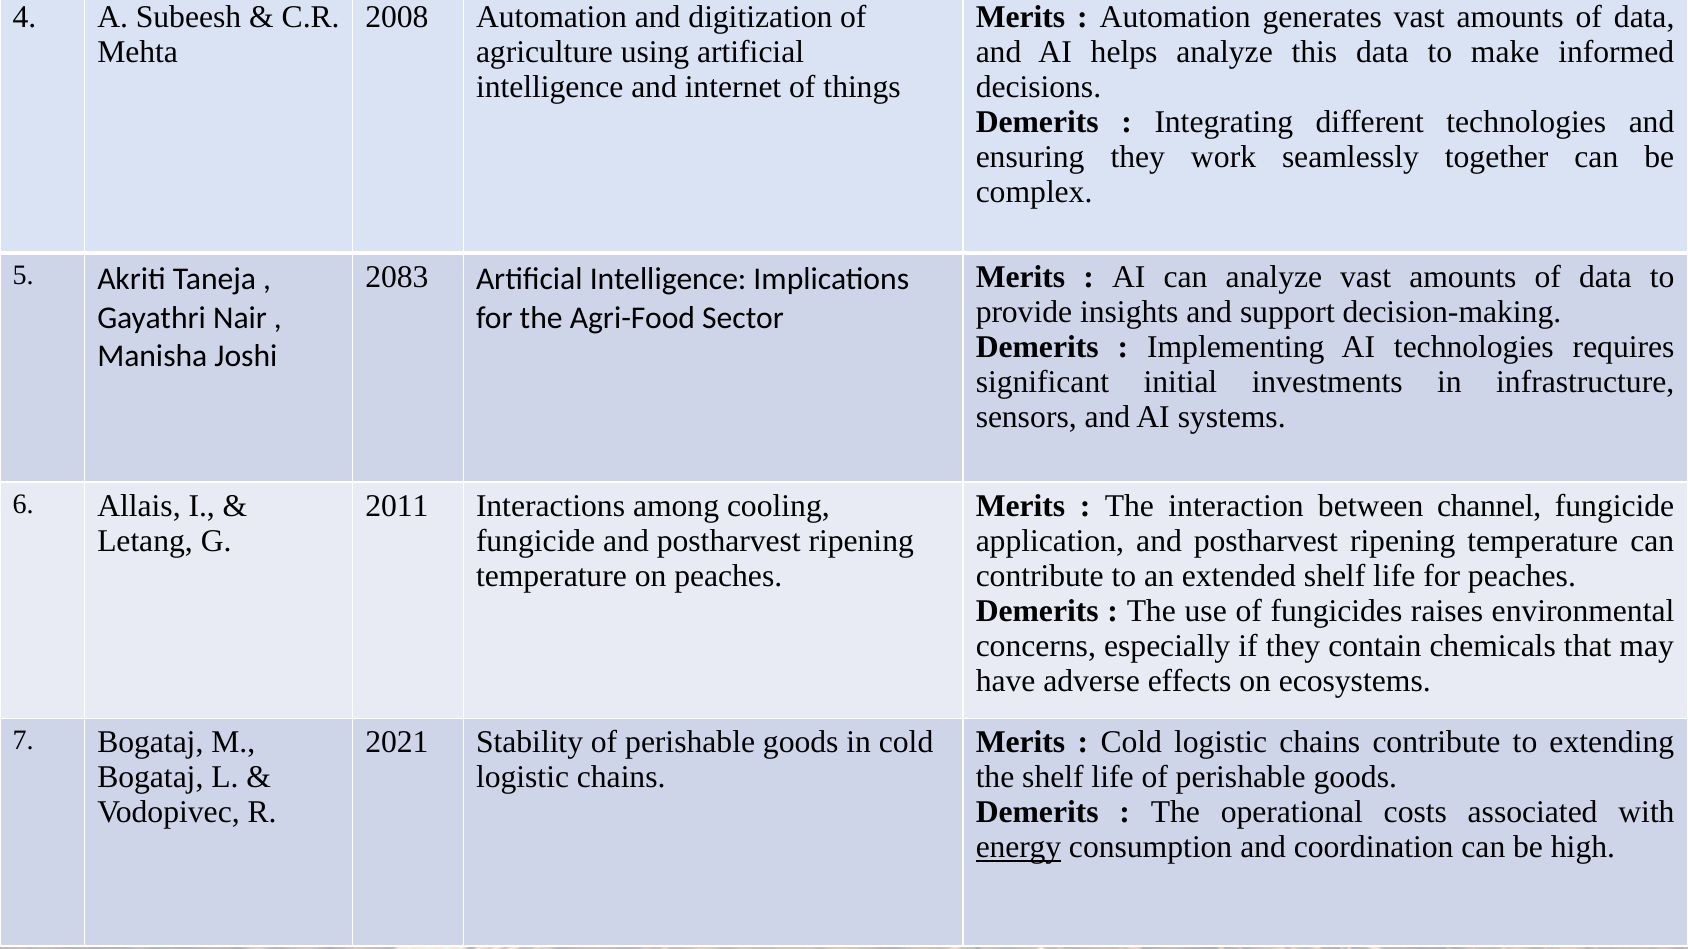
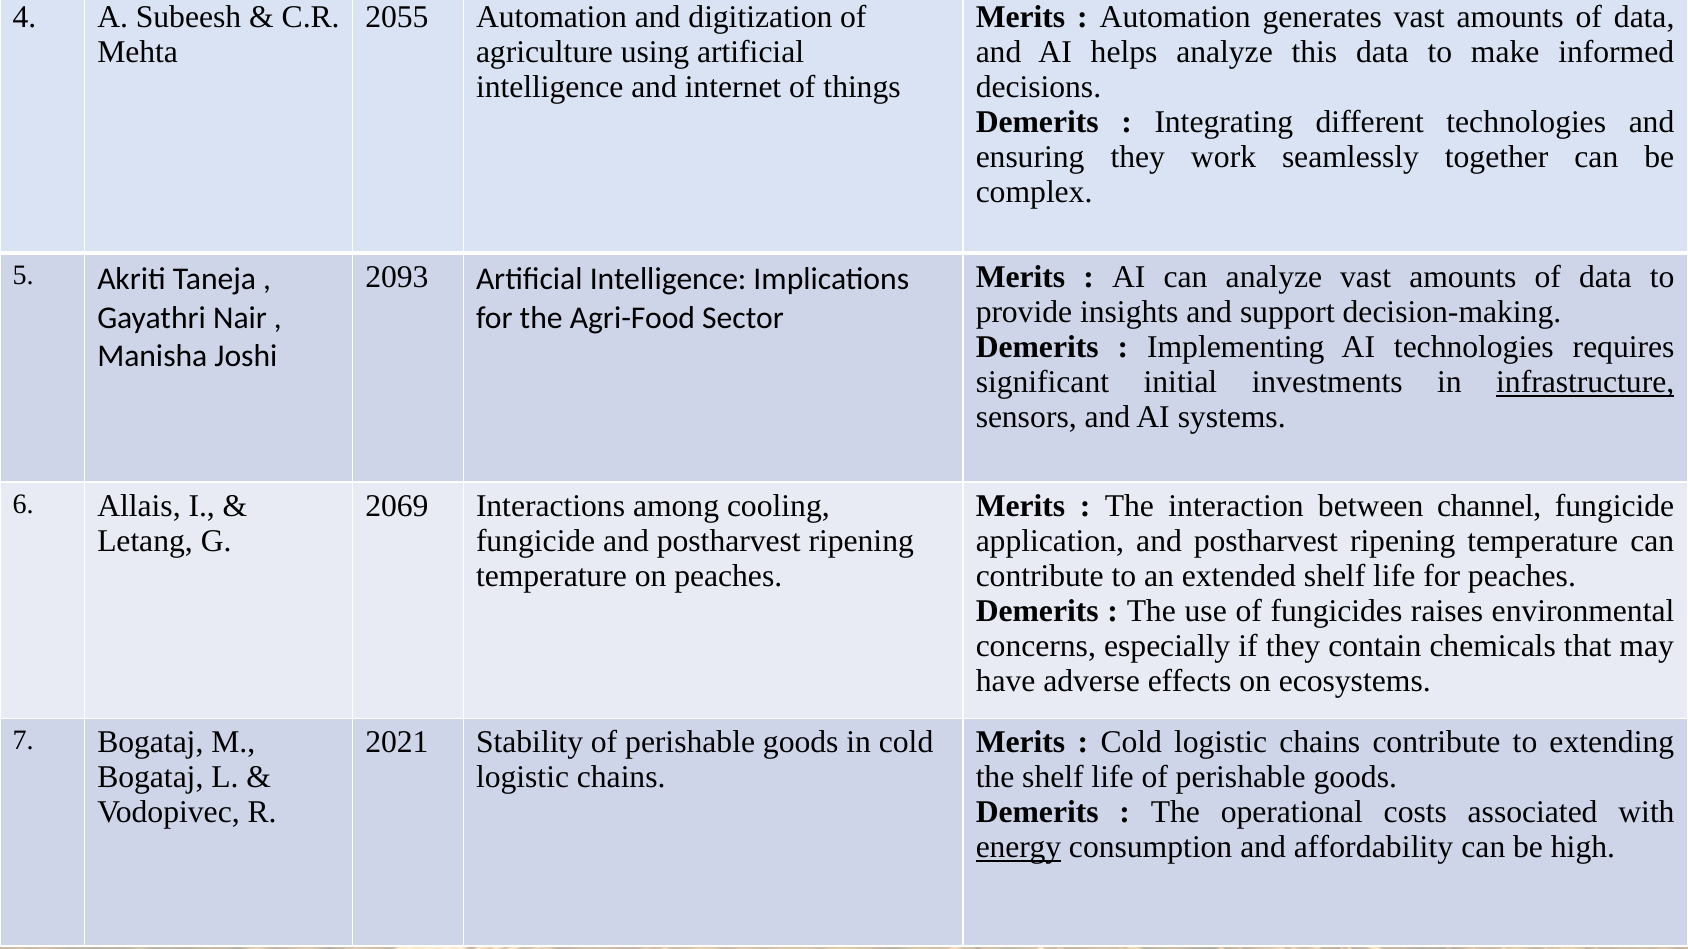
2008: 2008 -> 2055
2083: 2083 -> 2093
infrastructure underline: none -> present
2011: 2011 -> 2069
coordination: coordination -> affordability
